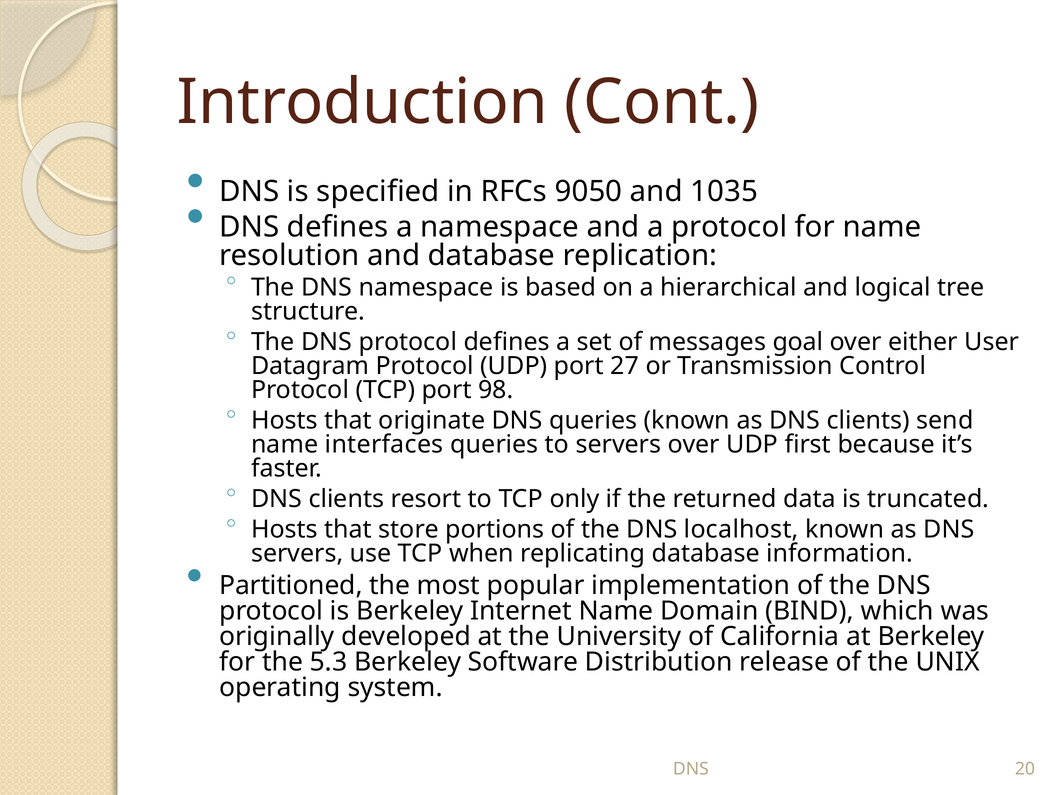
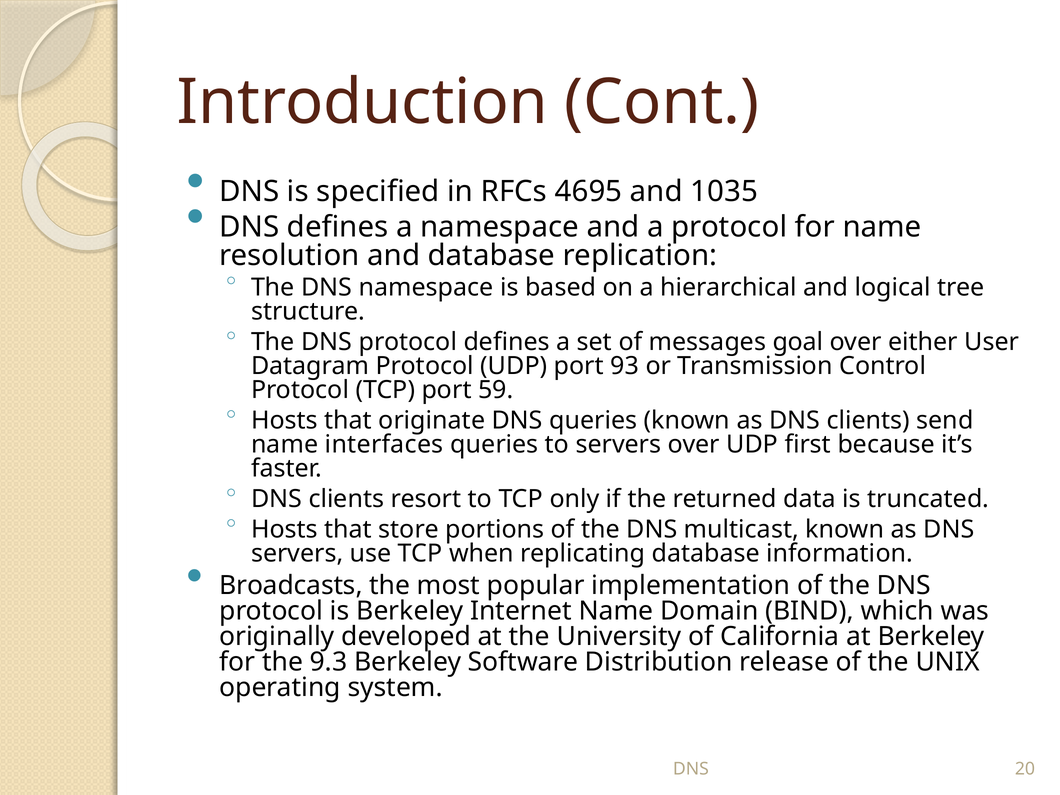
9050: 9050 -> 4695
27: 27 -> 93
98: 98 -> 59
localhost: localhost -> multicast
Partitioned: Partitioned -> Broadcasts
5.3: 5.3 -> 9.3
